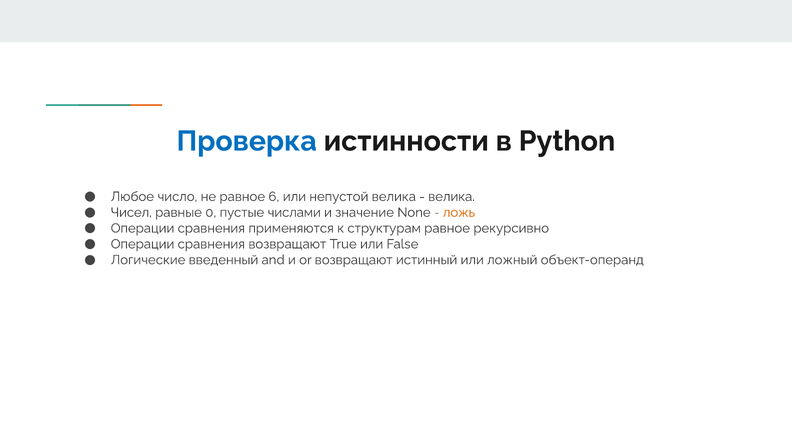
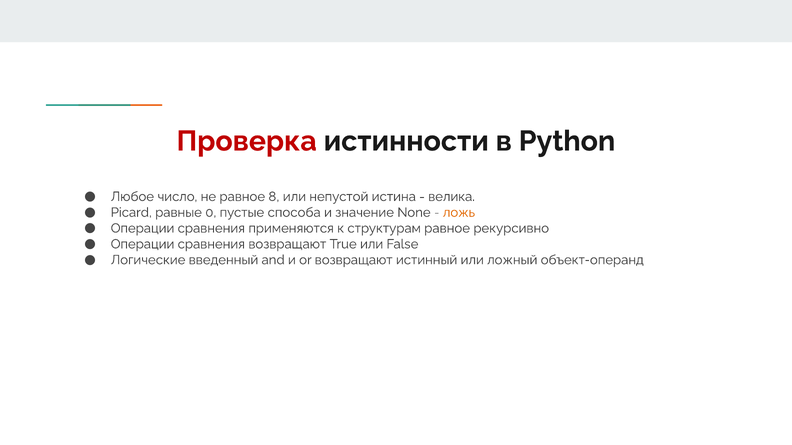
Проверка colour: blue -> red
6: 6 -> 8
непустой велика: велика -> истина
Чисел: Чисел -> Picard
числами: числами -> способа
